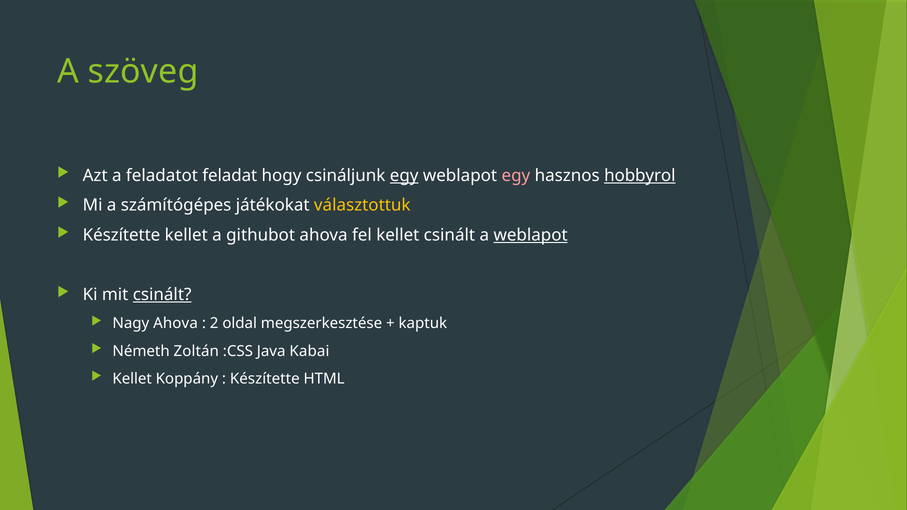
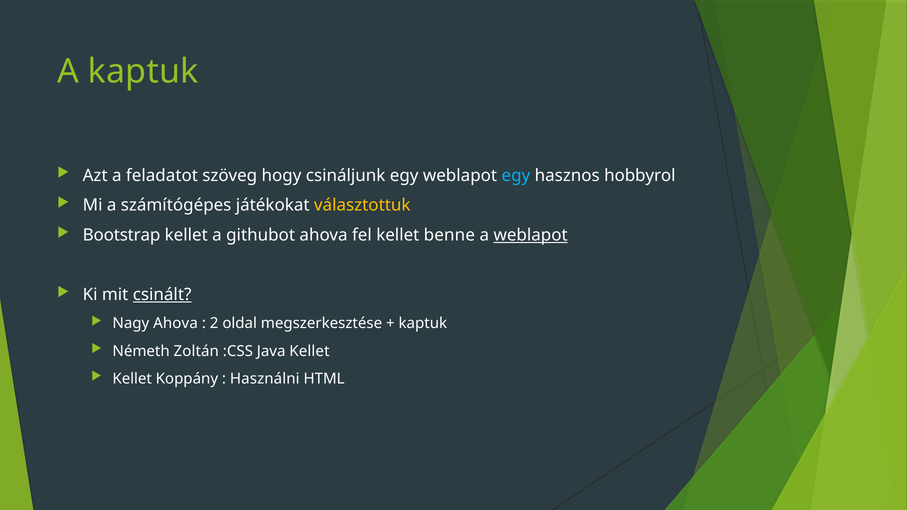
A szöveg: szöveg -> kaptuk
feladat: feladat -> szöveg
egy at (404, 176) underline: present -> none
egy at (516, 176) colour: pink -> light blue
hobbyrol underline: present -> none
Készítette at (121, 235): Készítette -> Bootstrap
kellet csinált: csinált -> benne
Java Kabai: Kabai -> Kellet
Készítette at (265, 379): Készítette -> Használni
